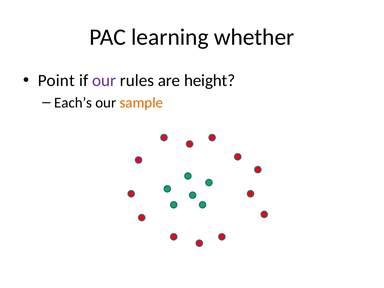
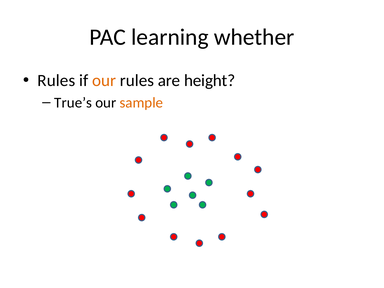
Point at (56, 81): Point -> Rules
our at (104, 81) colour: purple -> orange
Each’s: Each’s -> True’s
